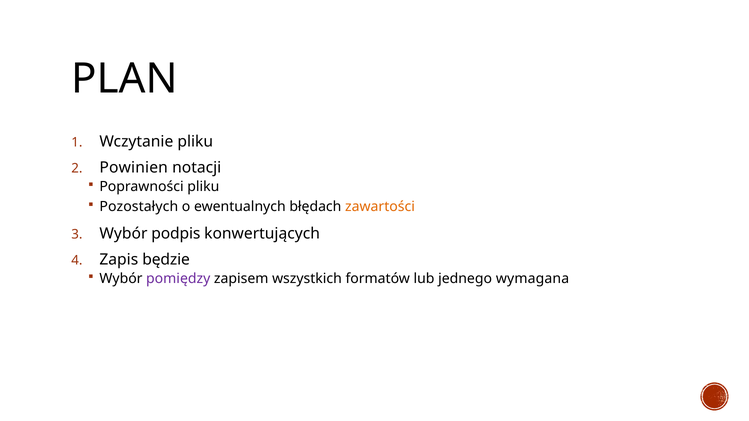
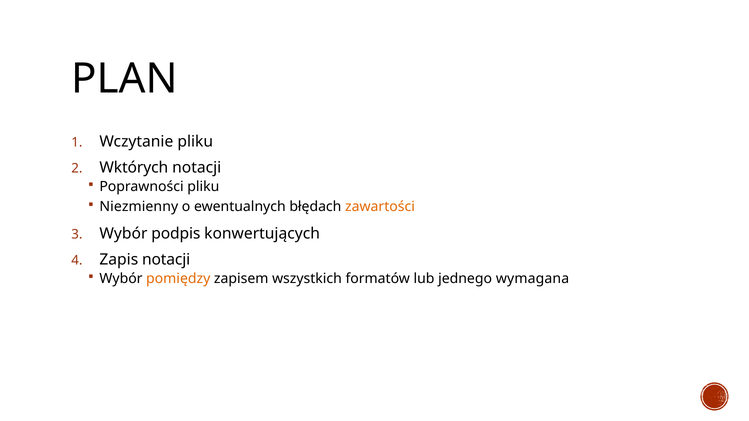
Powinien: Powinien -> Wktórych
Pozostałych: Pozostałych -> Niezmienny
Zapis będzie: będzie -> notacji
pomiędzy colour: purple -> orange
